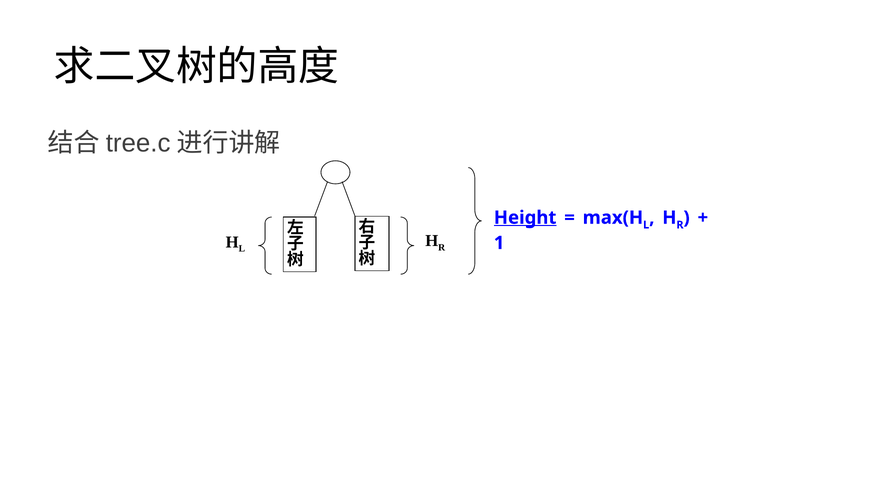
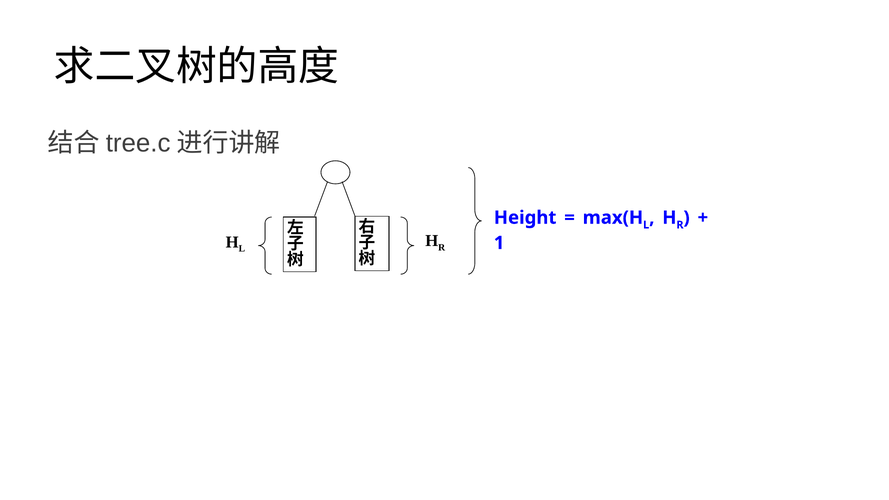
Height underline: present -> none
